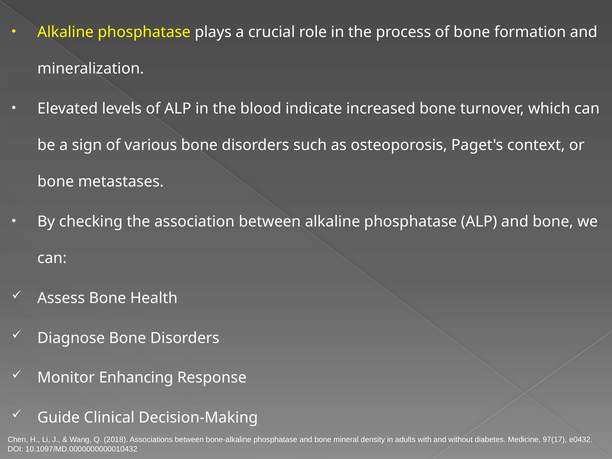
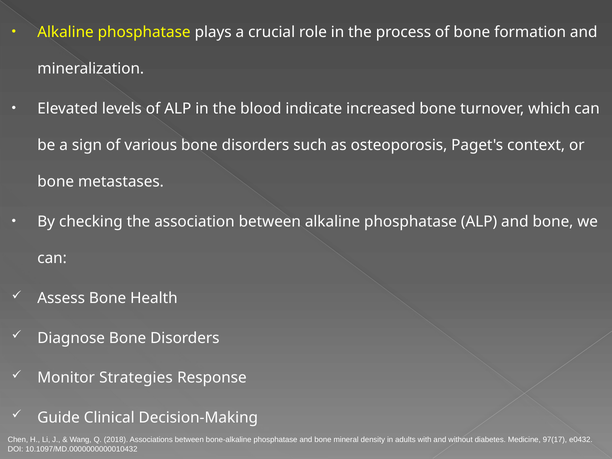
Enhancing: Enhancing -> Strategies
